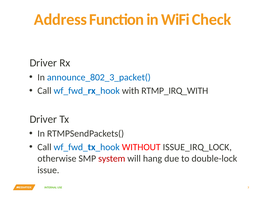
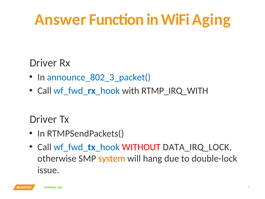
Address: Address -> Answer
Check: Check -> Aging
ISSUE_IRQ_LOCK: ISSUE_IRQ_LOCK -> DATA_IRQ_LOCK
system colour: red -> orange
